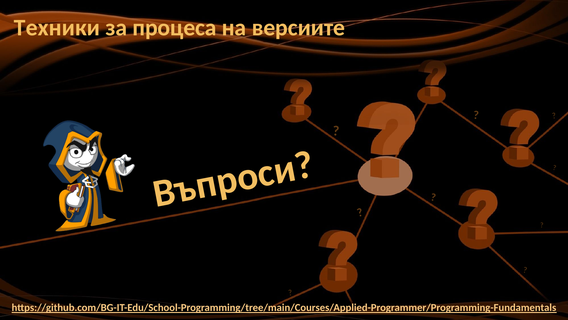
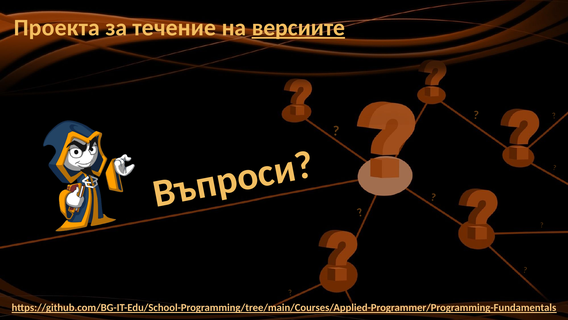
Техники: Техники -> Проекта
процеса: процеса -> течение
версиите underline: none -> present
